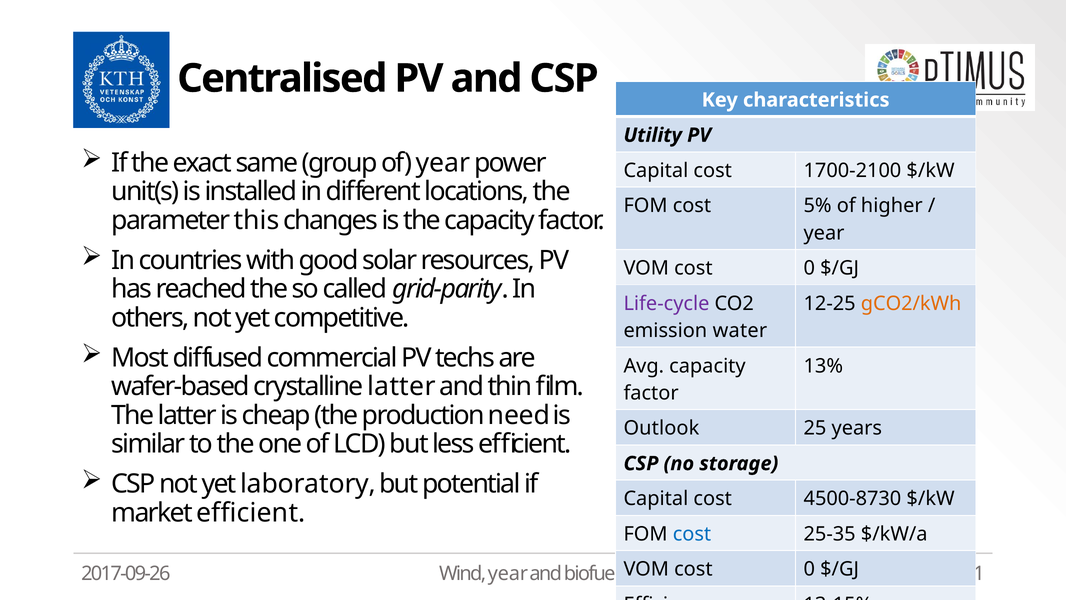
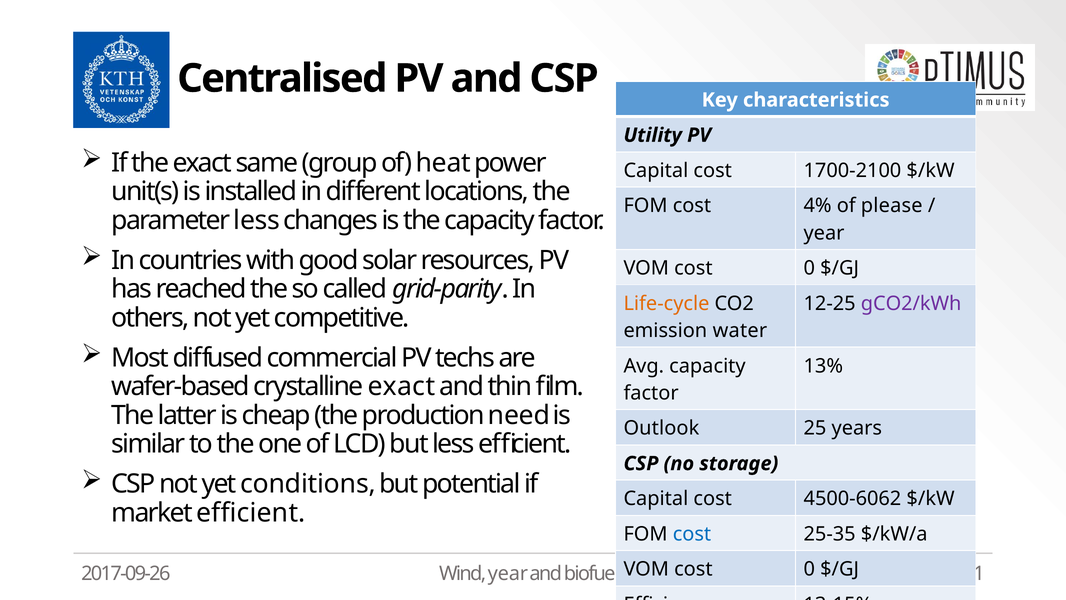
of year: year -> heat
5%: 5% -> 4%
higher: higher -> please
parameter this: this -> less
Life-cycle colour: purple -> orange
gCO2/kWh colour: orange -> purple
crystalline latter: latter -> exact
laboratory: laboratory -> conditions
4500-8730: 4500-8730 -> 4500-6062
